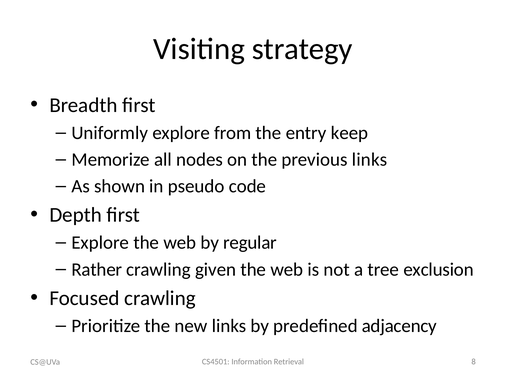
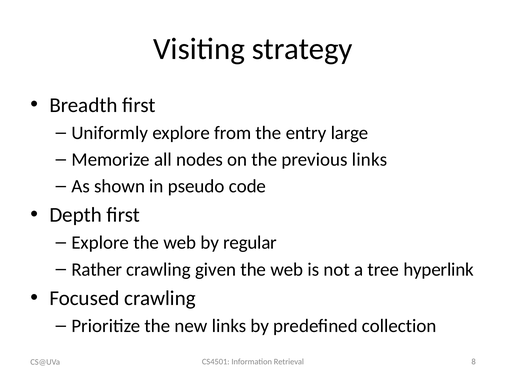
keep: keep -> large
exclusion: exclusion -> hyperlink
adjacency: adjacency -> collection
